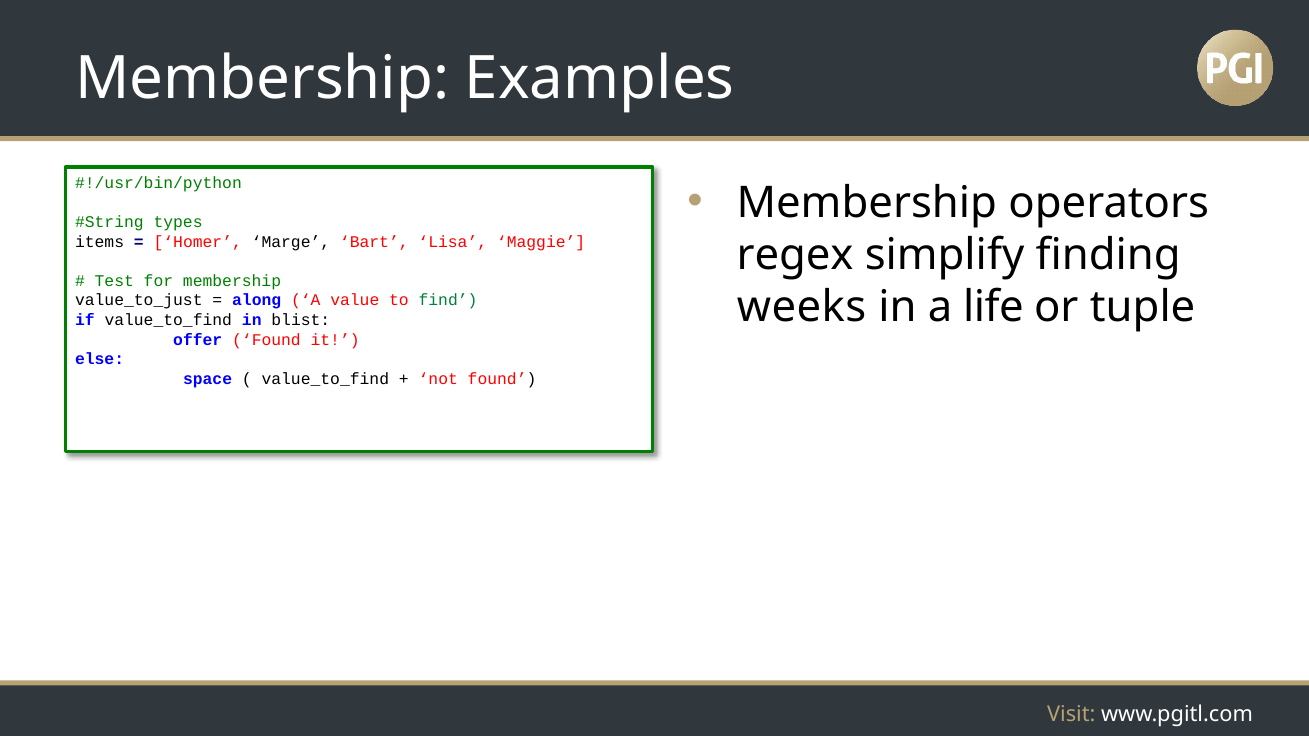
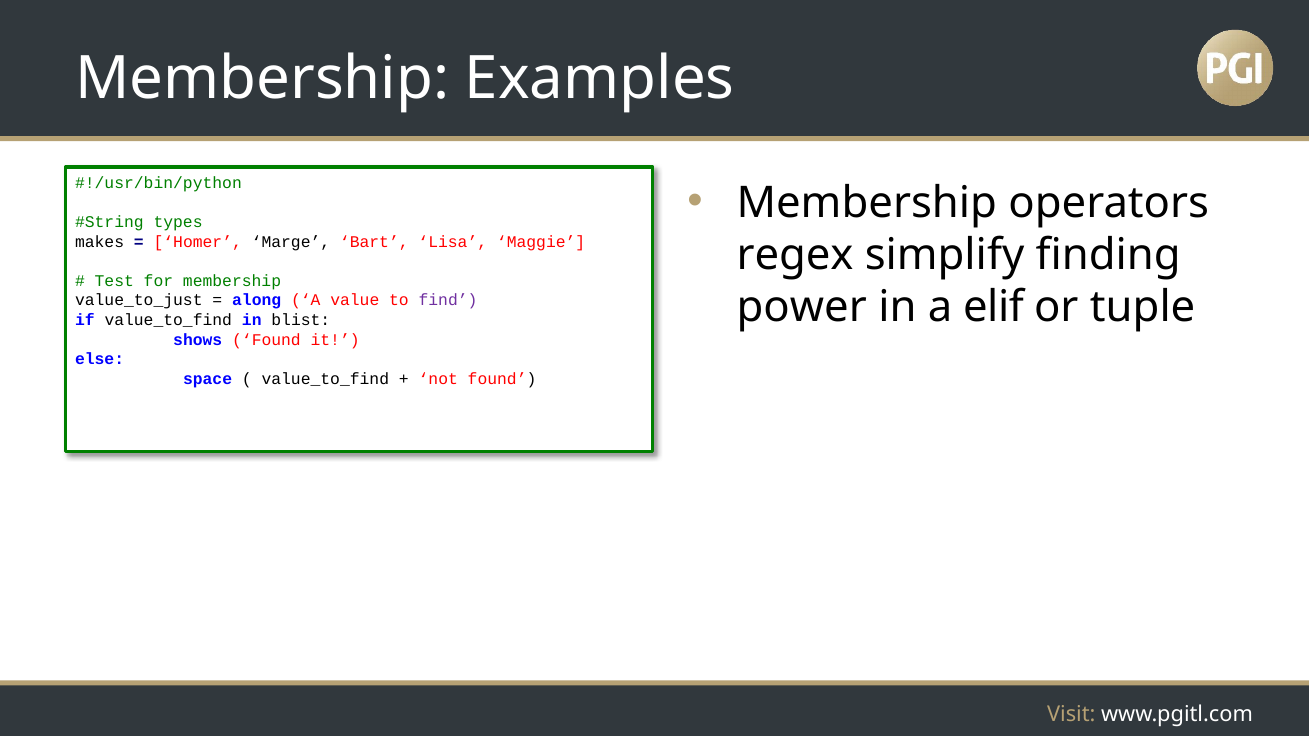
items: items -> makes
find colour: green -> purple
weeks: weeks -> power
life: life -> elif
offer: offer -> shows
